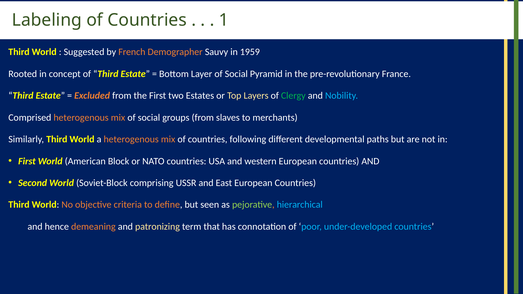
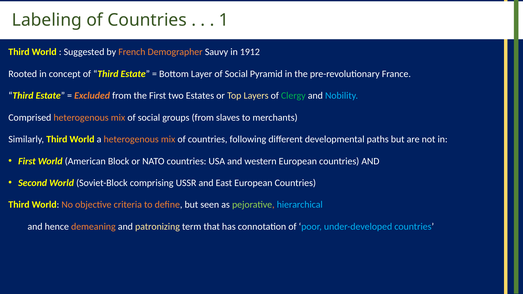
1959: 1959 -> 1912
